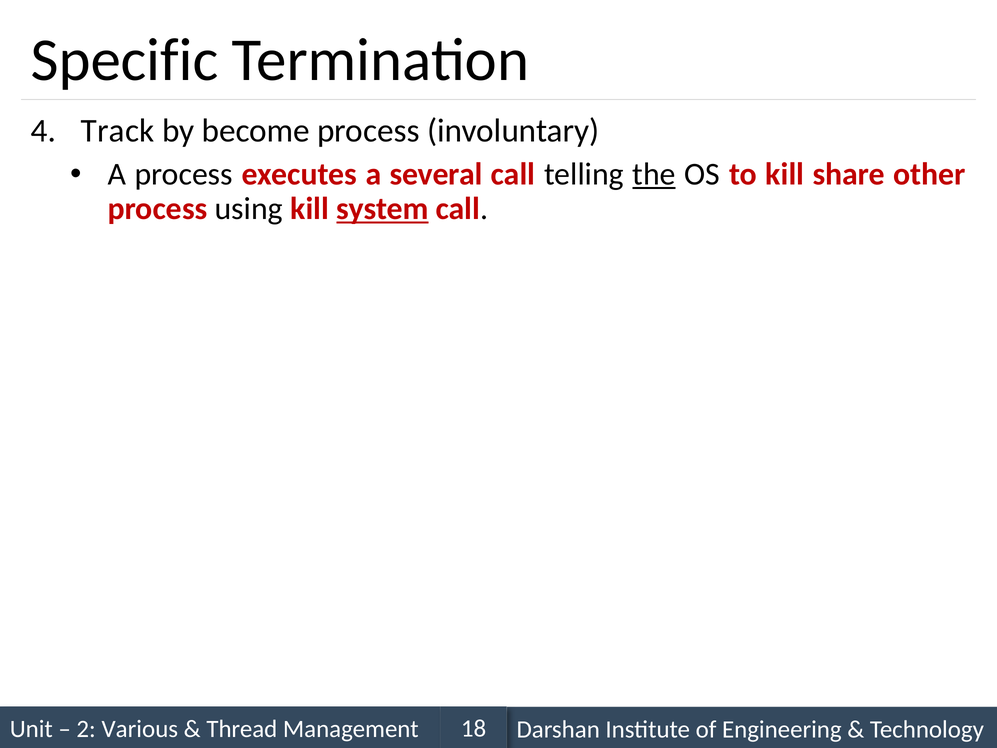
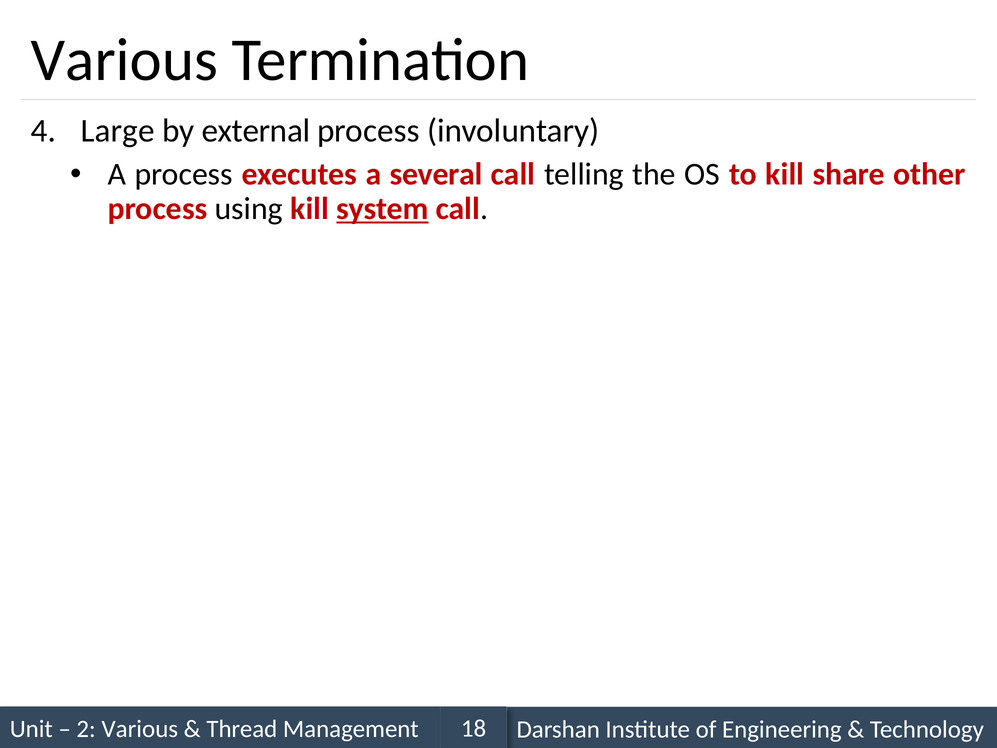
Specific at (125, 60): Specific -> Various
Track: Track -> Large
become: become -> external
the underline: present -> none
